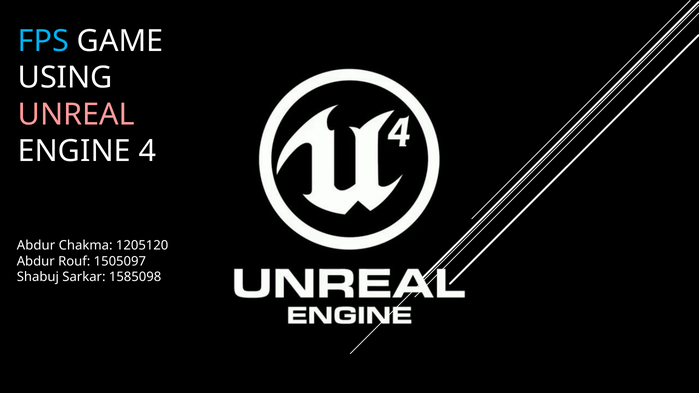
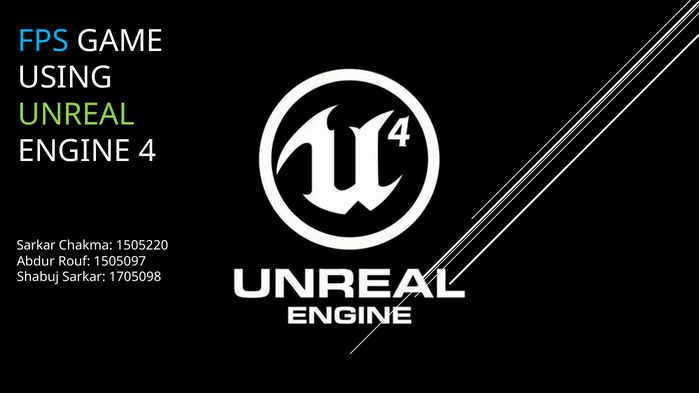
UNREAL colour: pink -> light green
Abdur at (36, 246): Abdur -> Sarkar
1205120: 1205120 -> 1505220
1585098: 1585098 -> 1705098
